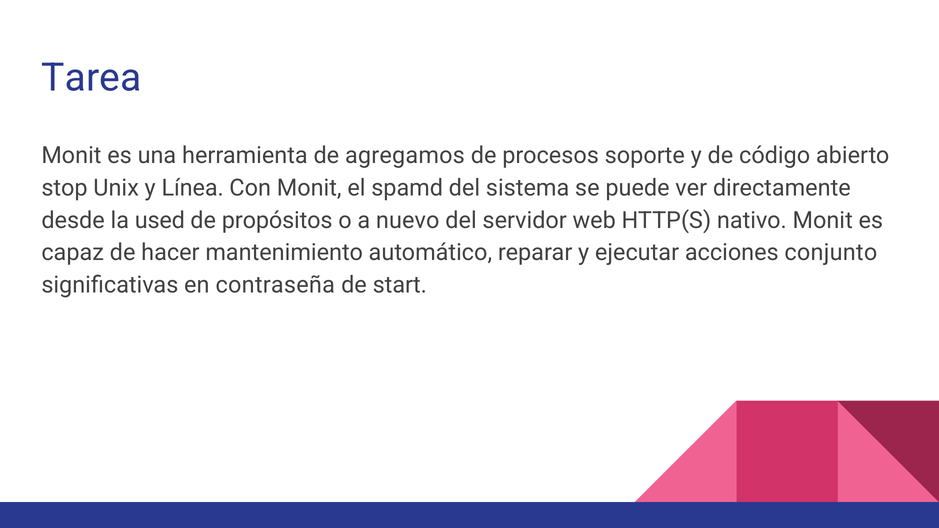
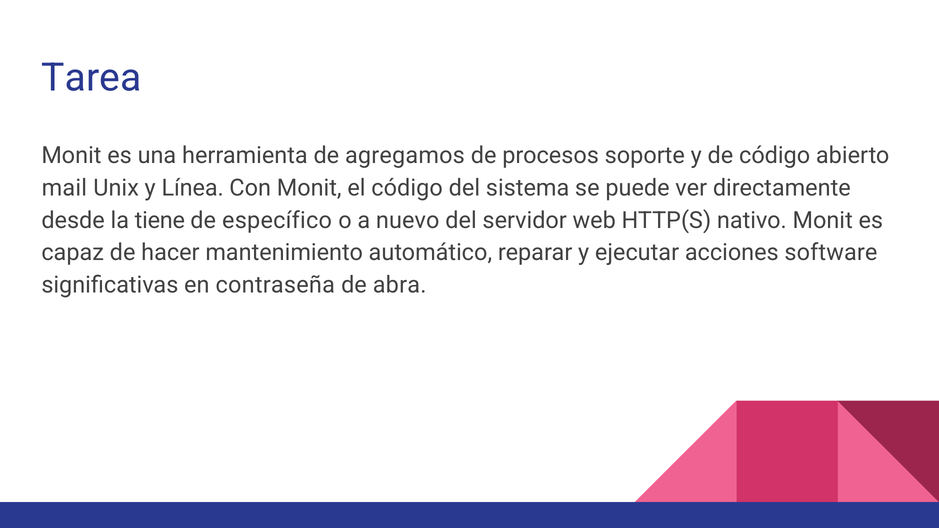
stop: stop -> mail
el spamd: spamd -> código
used: used -> tiene
propósitos: propósitos -> específico
conjunto: conjunto -> software
start: start -> abra
